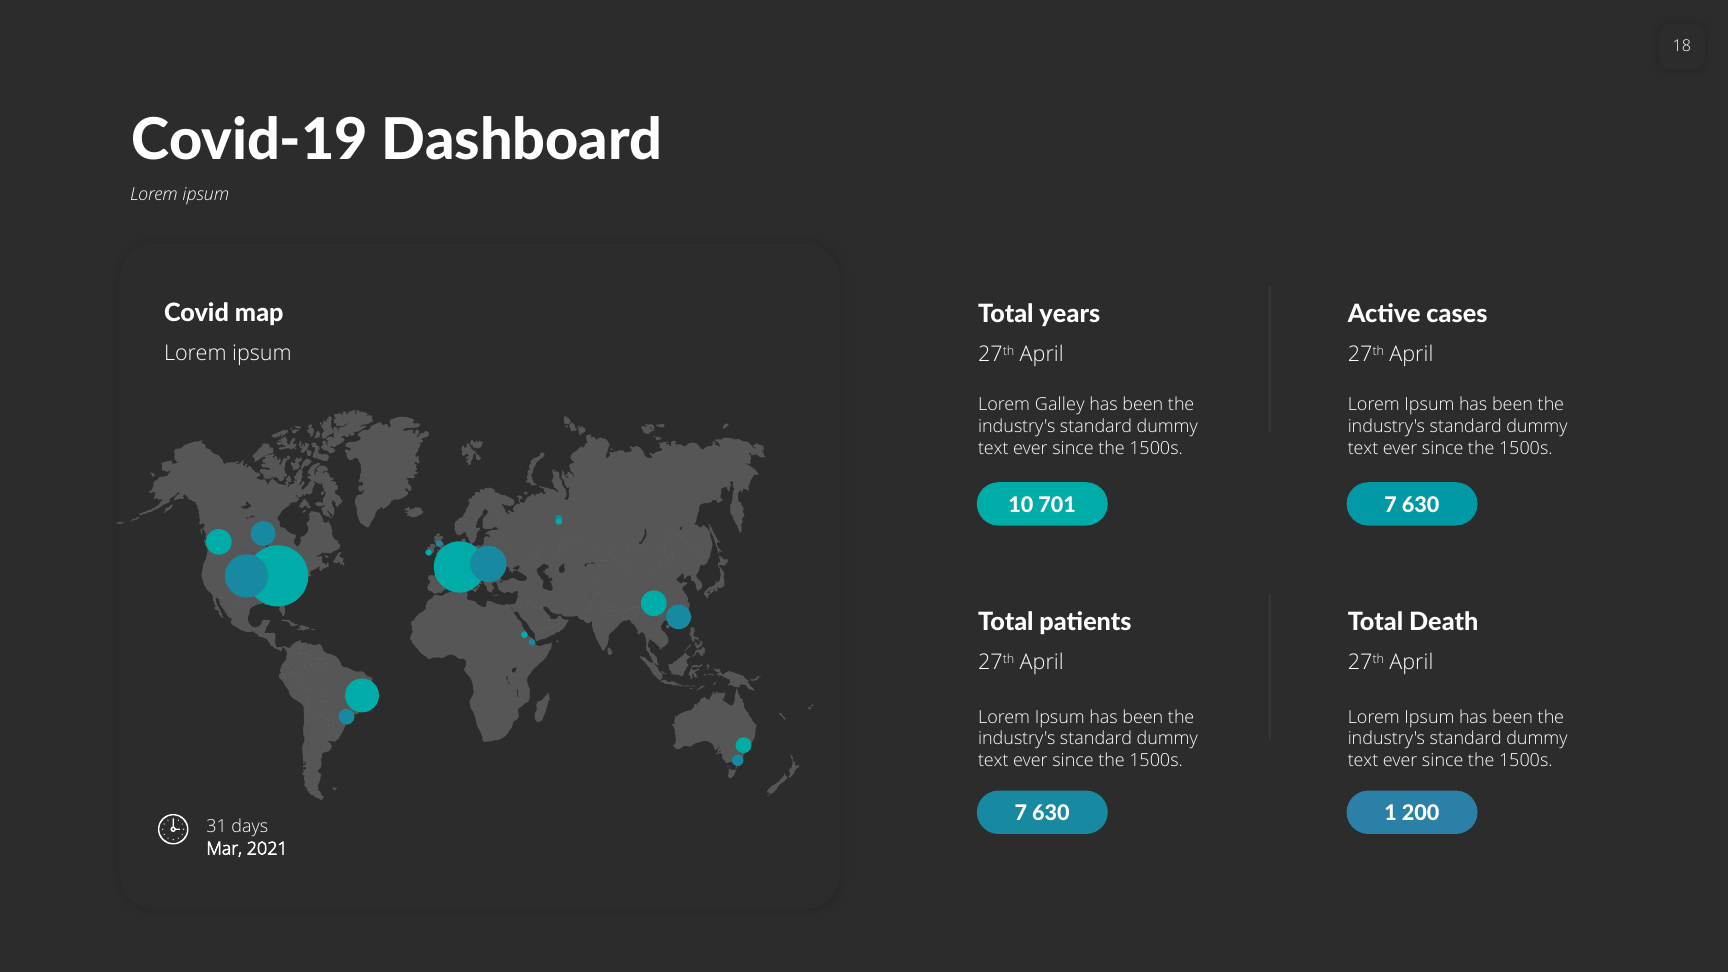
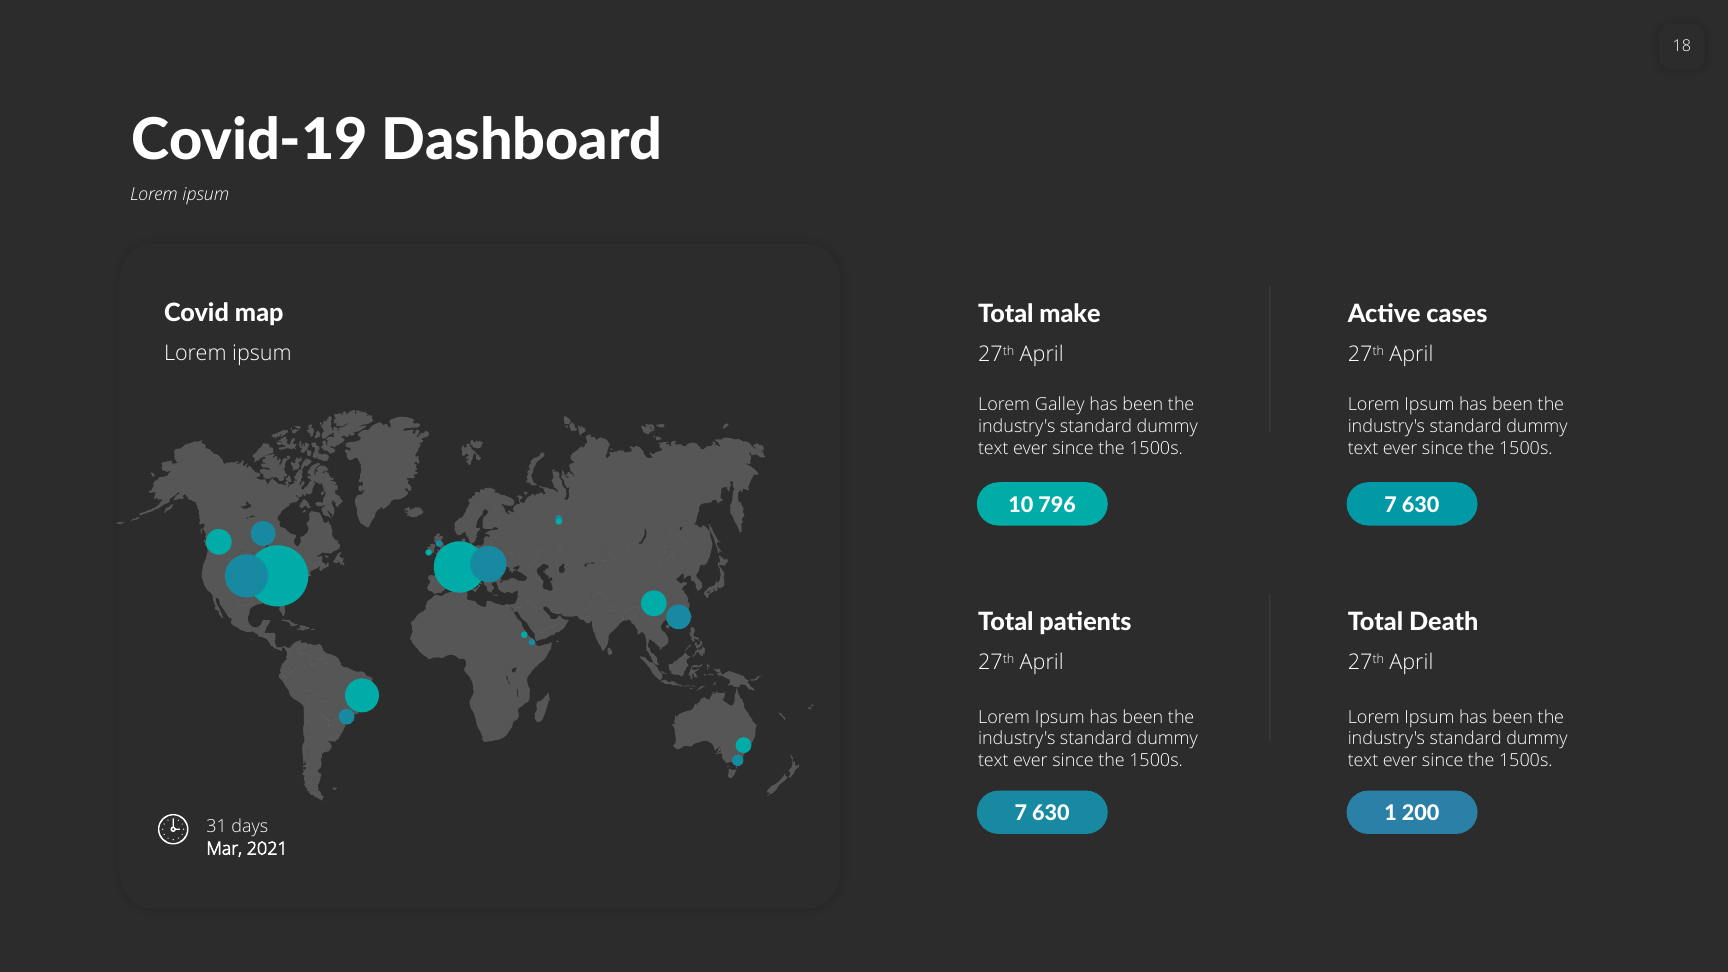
years: years -> make
701: 701 -> 796
